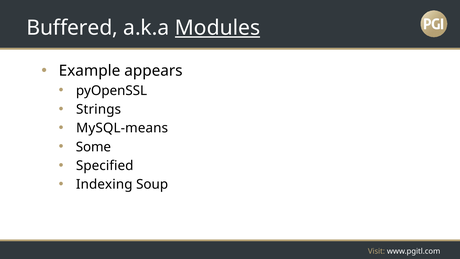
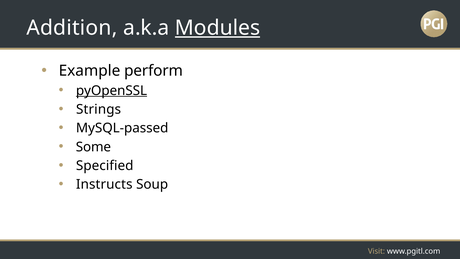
Buffered: Buffered -> Addition
appears: appears -> perform
pyOpenSSL underline: none -> present
MySQL-means: MySQL-means -> MySQL-passed
Indexing: Indexing -> Instructs
